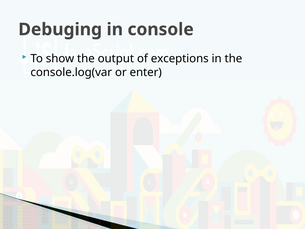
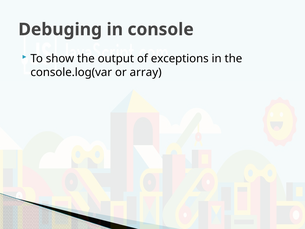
enter: enter -> array
